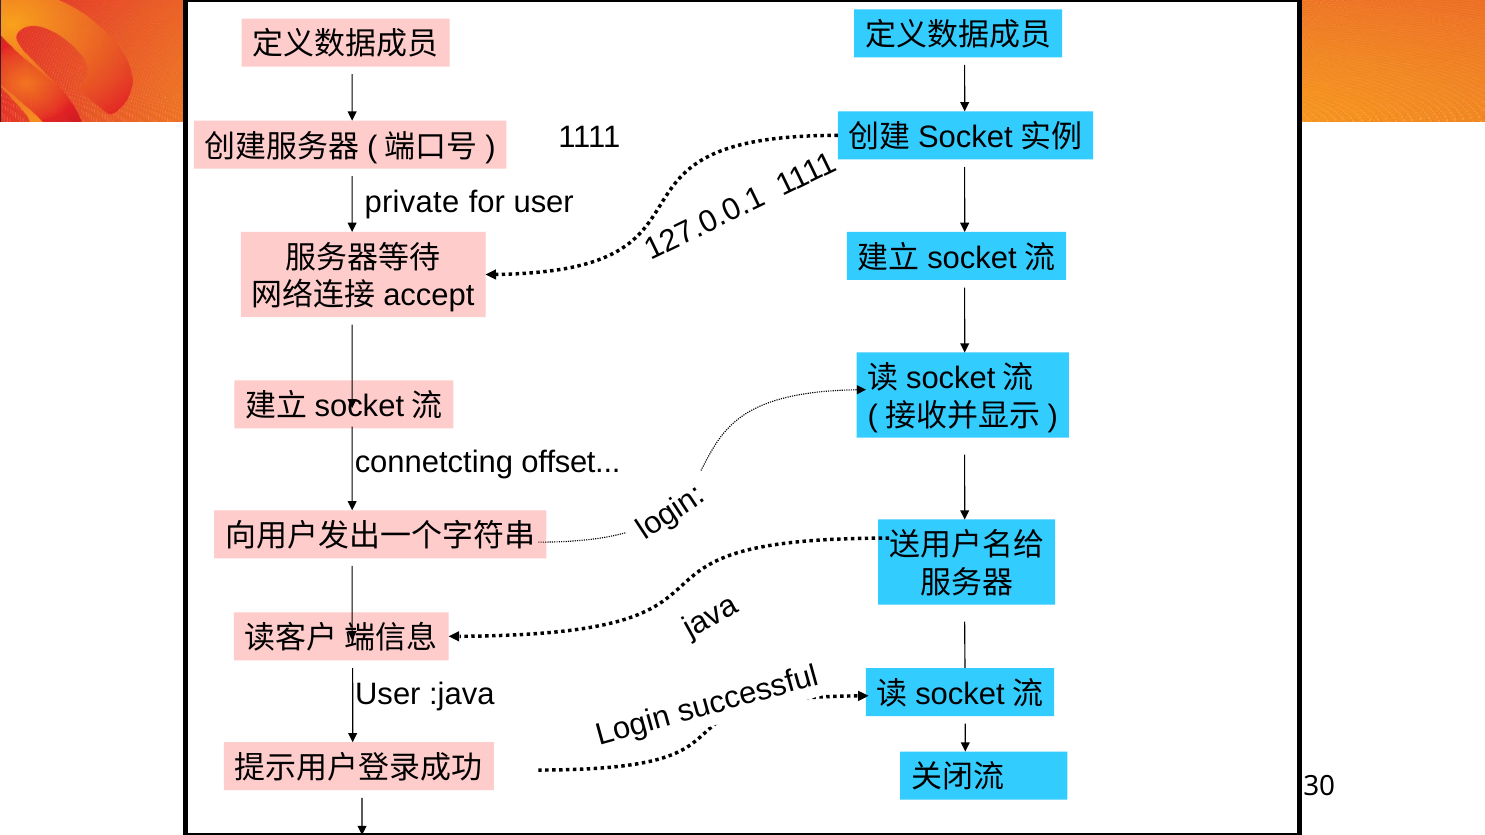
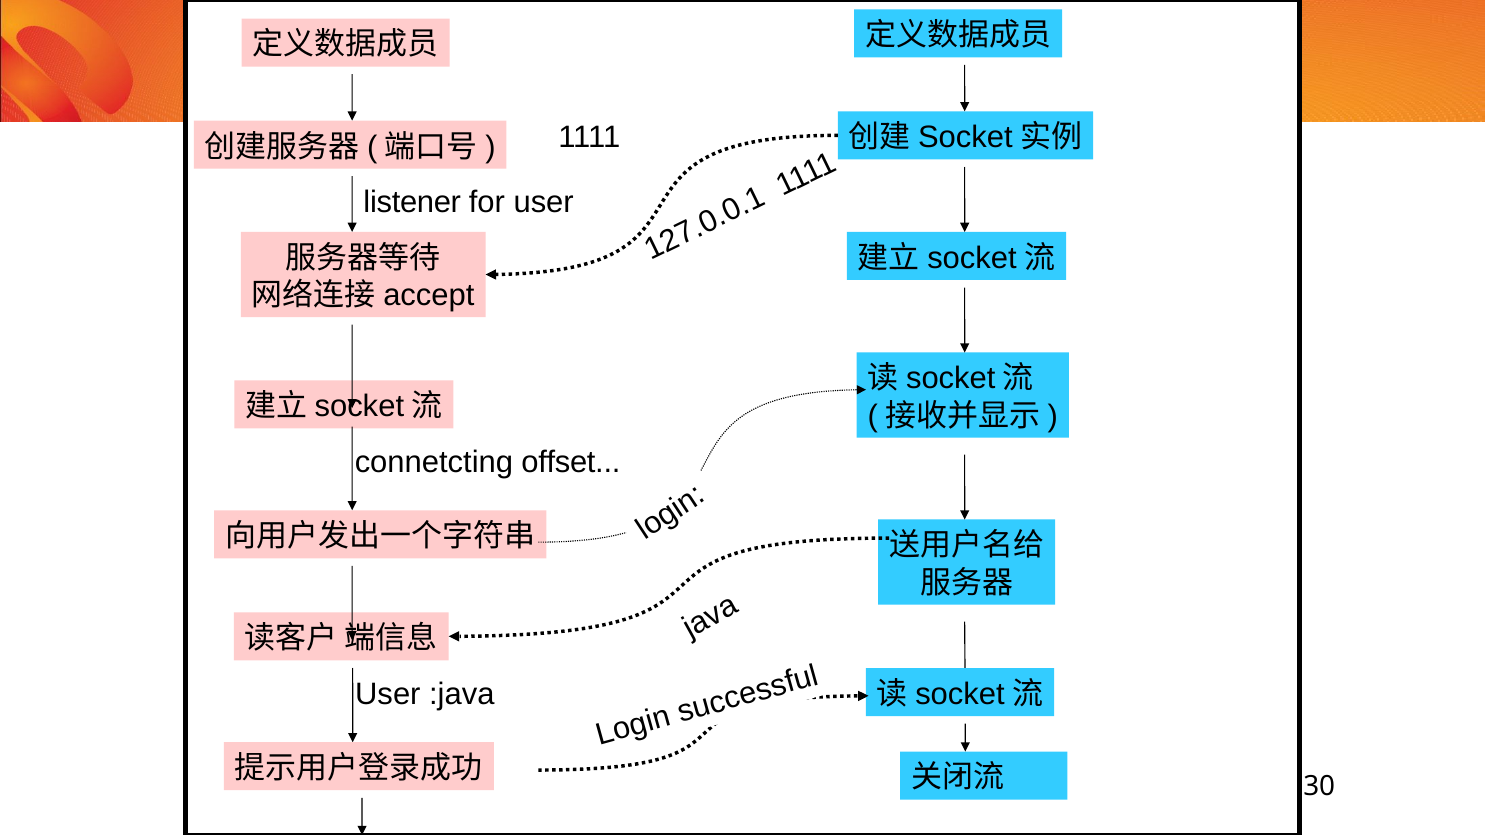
private: private -> listener
